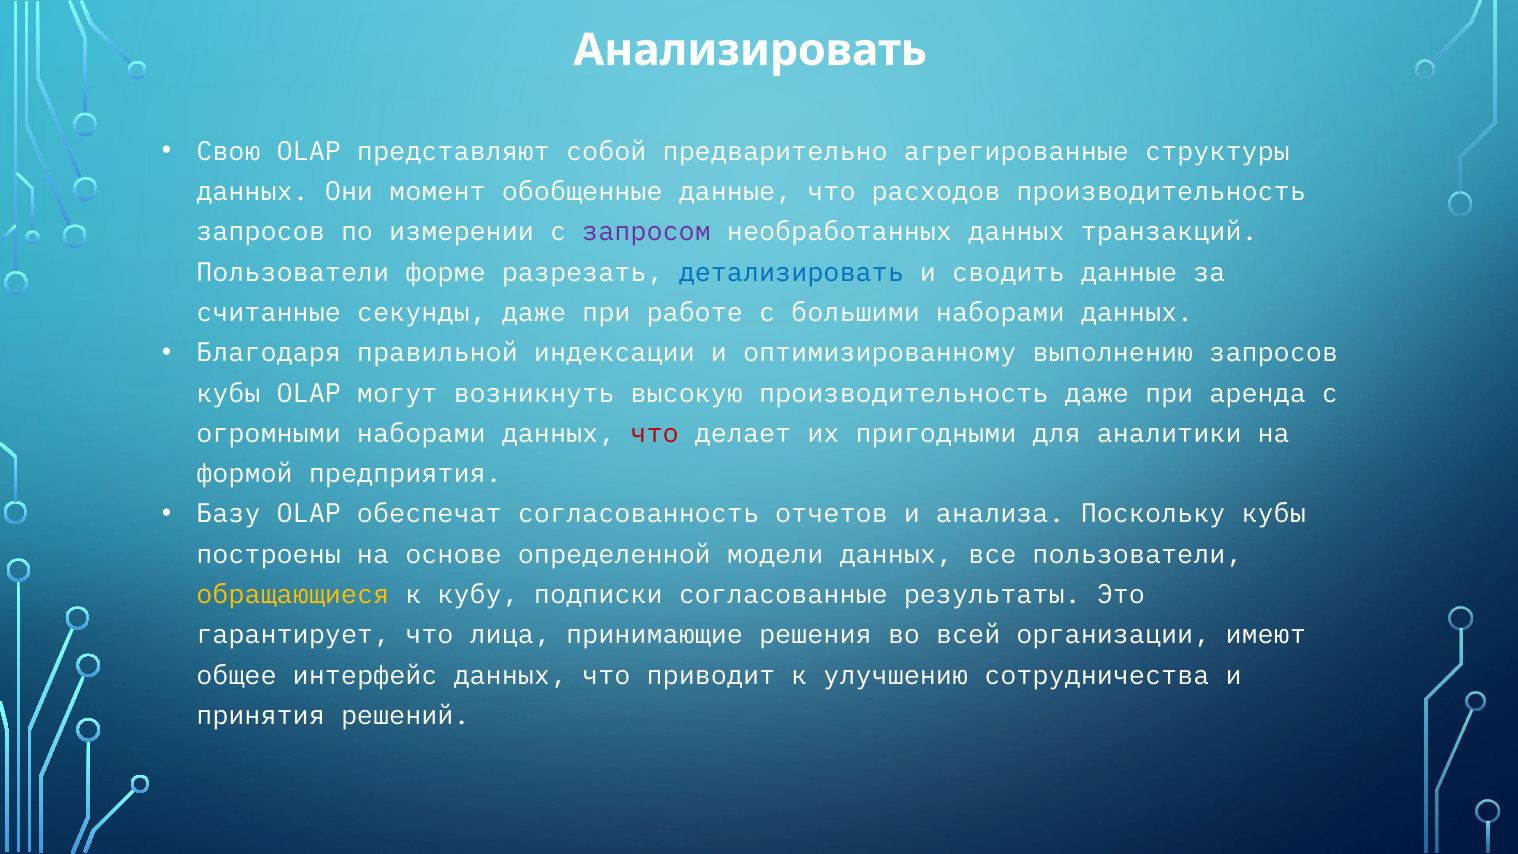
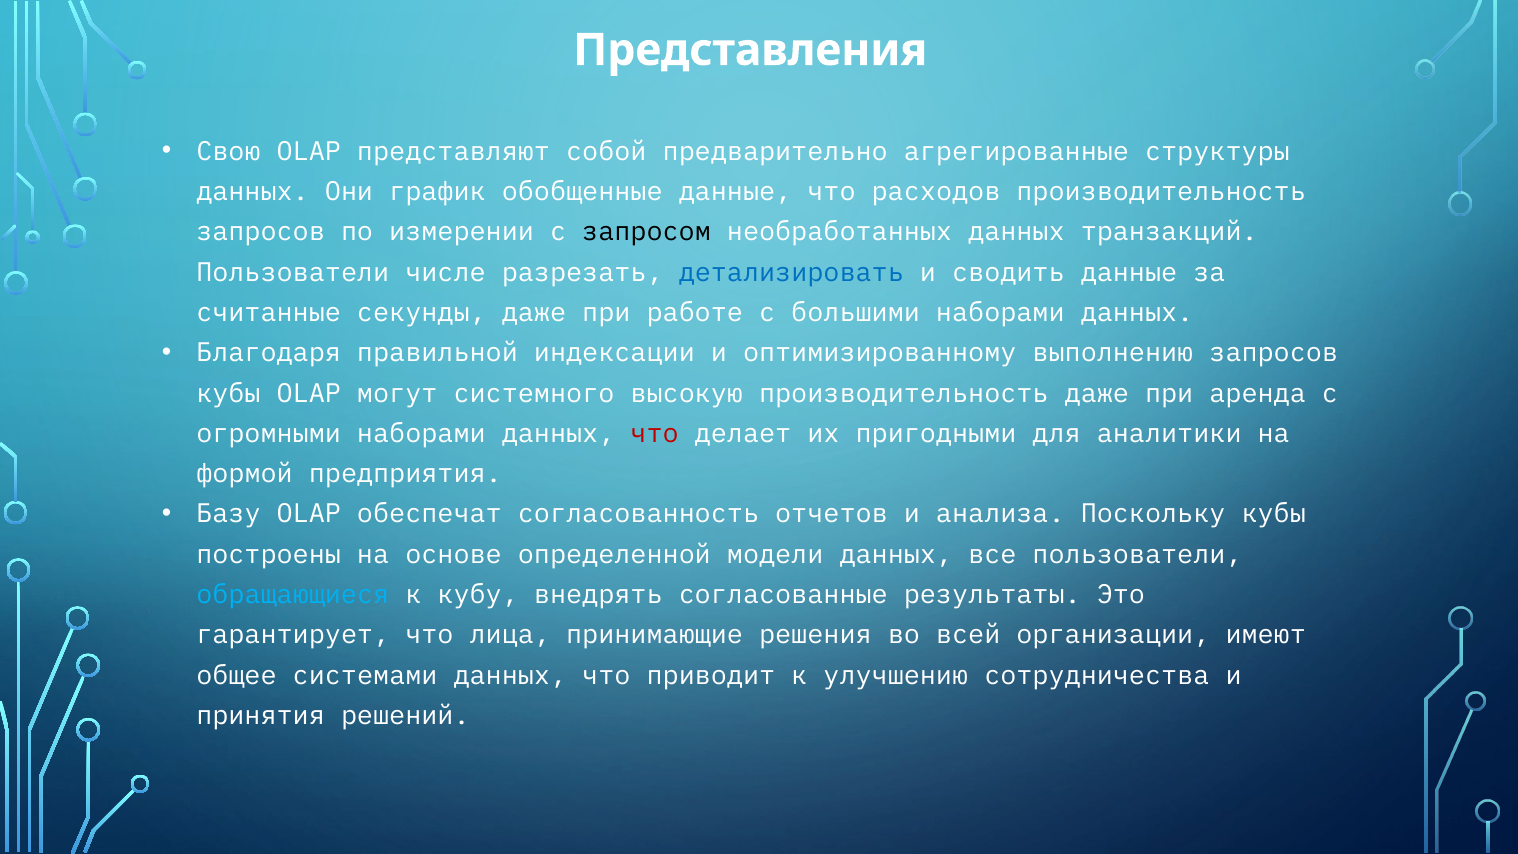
Анализировать: Анализировать -> Представления
момент: момент -> график
запросом colour: purple -> black
форме: форме -> числе
возникнуть: возникнуть -> системного
обращающиеся colour: yellow -> light blue
подписки: подписки -> внедрять
интерфейс: интерфейс -> системами
